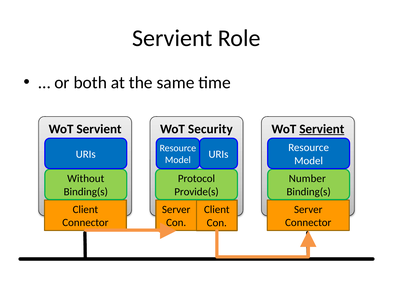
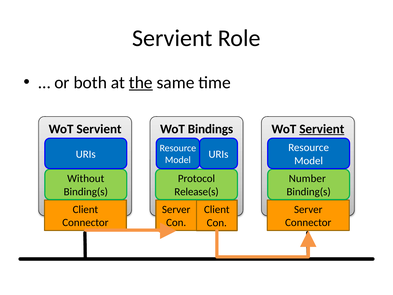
the underline: none -> present
Security: Security -> Bindings
Provide(s: Provide(s -> Release(s
